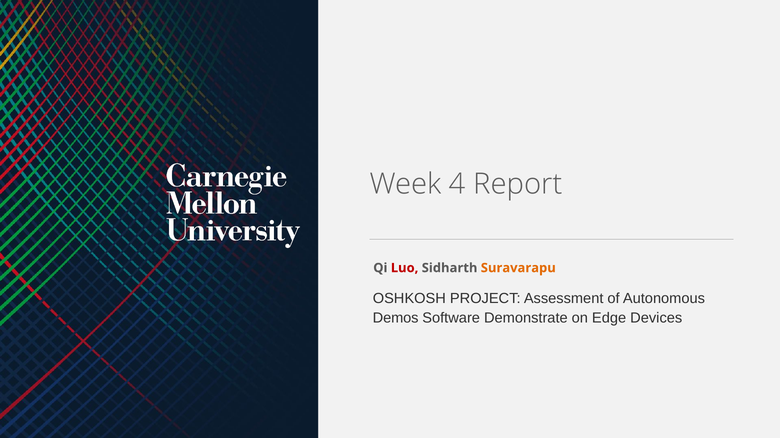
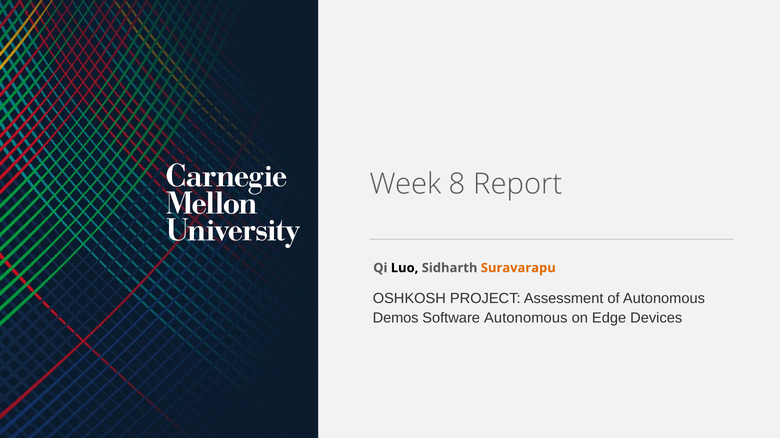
4: 4 -> 8
Luo colour: red -> black
Software Demonstrate: Demonstrate -> Autonomous
